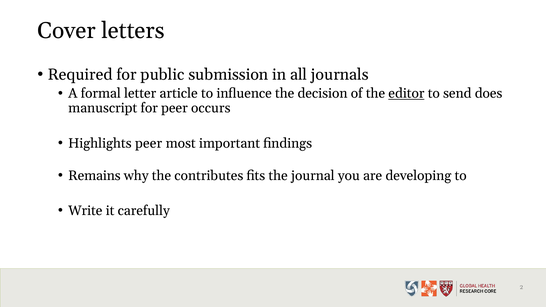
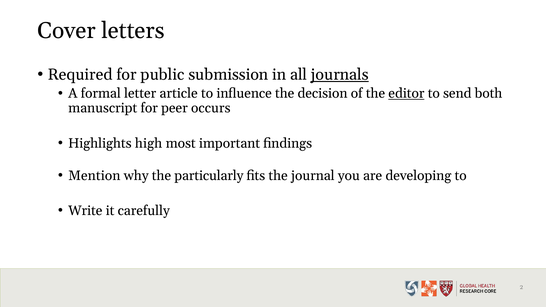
journals underline: none -> present
does: does -> both
Highlights peer: peer -> high
Remains: Remains -> Mention
contributes: contributes -> particularly
